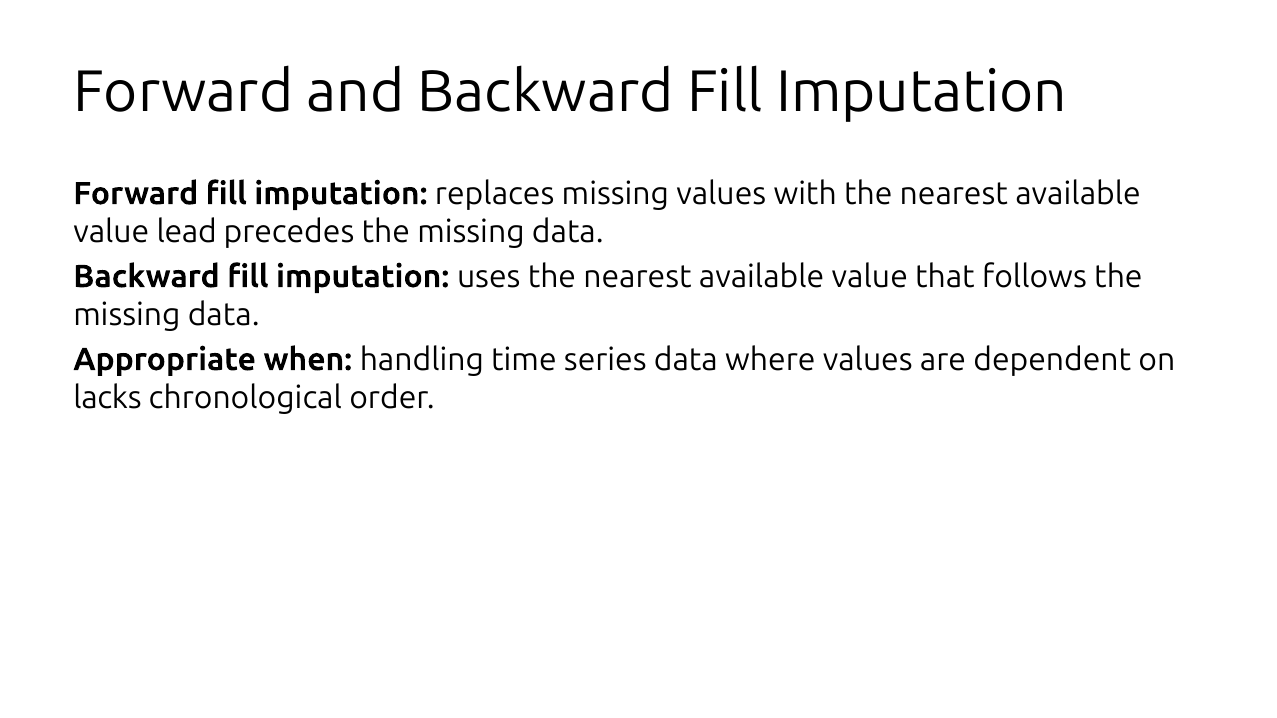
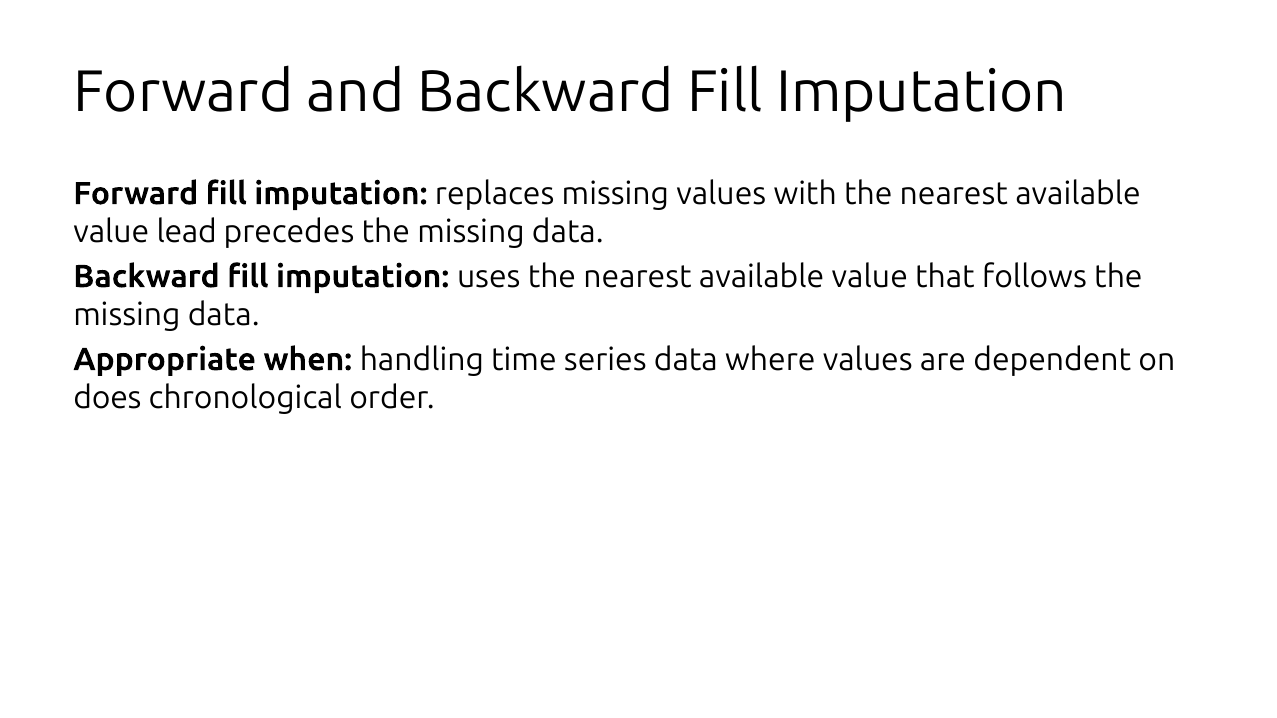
lacks: lacks -> does
